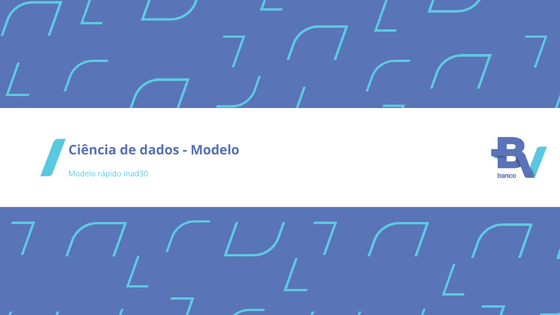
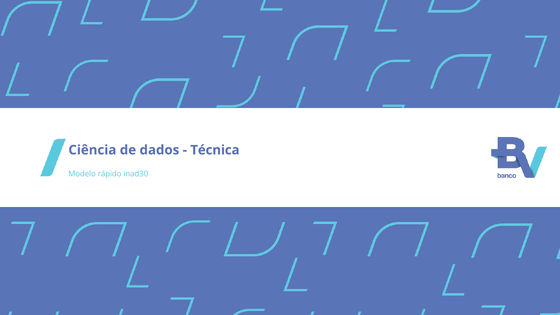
Modelo at (215, 150): Modelo -> Técnica
